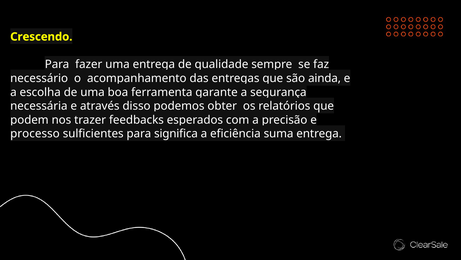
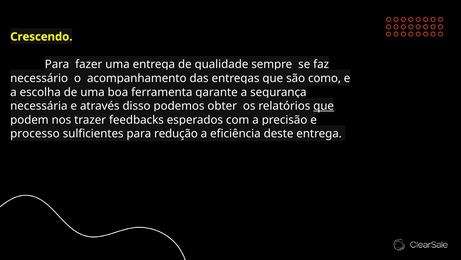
ainda: ainda -> como
que at (324, 106) underline: none -> present
significa: significa -> redução
suma: suma -> deste
